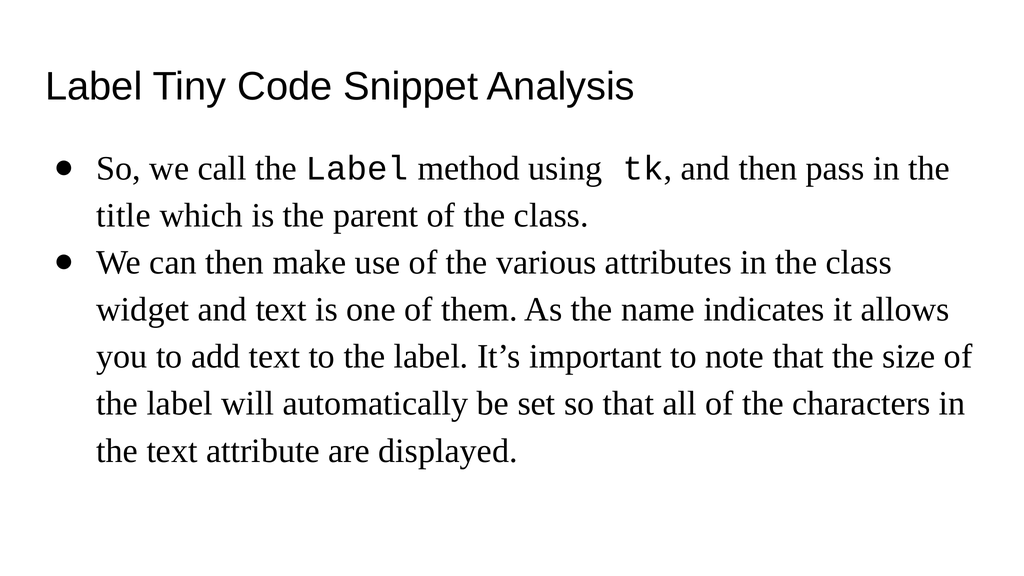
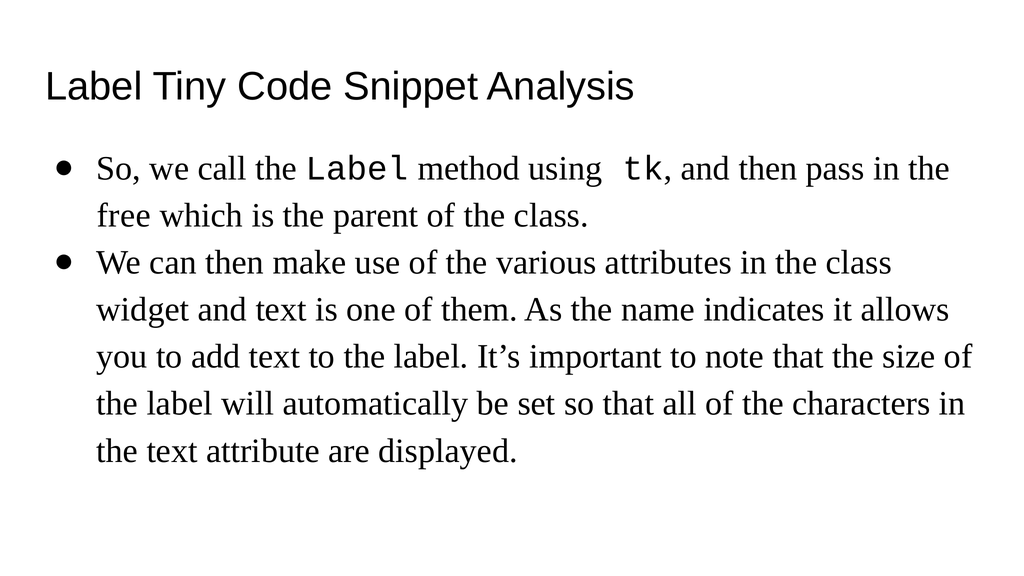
title: title -> free
